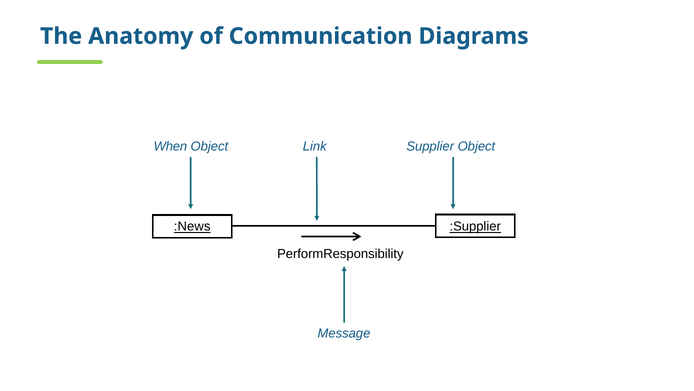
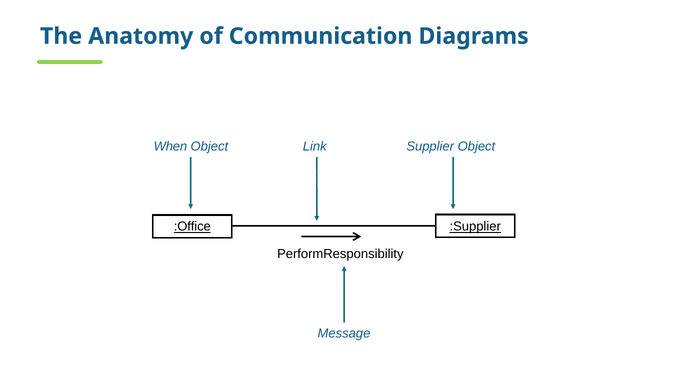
:News: :News -> :Office
